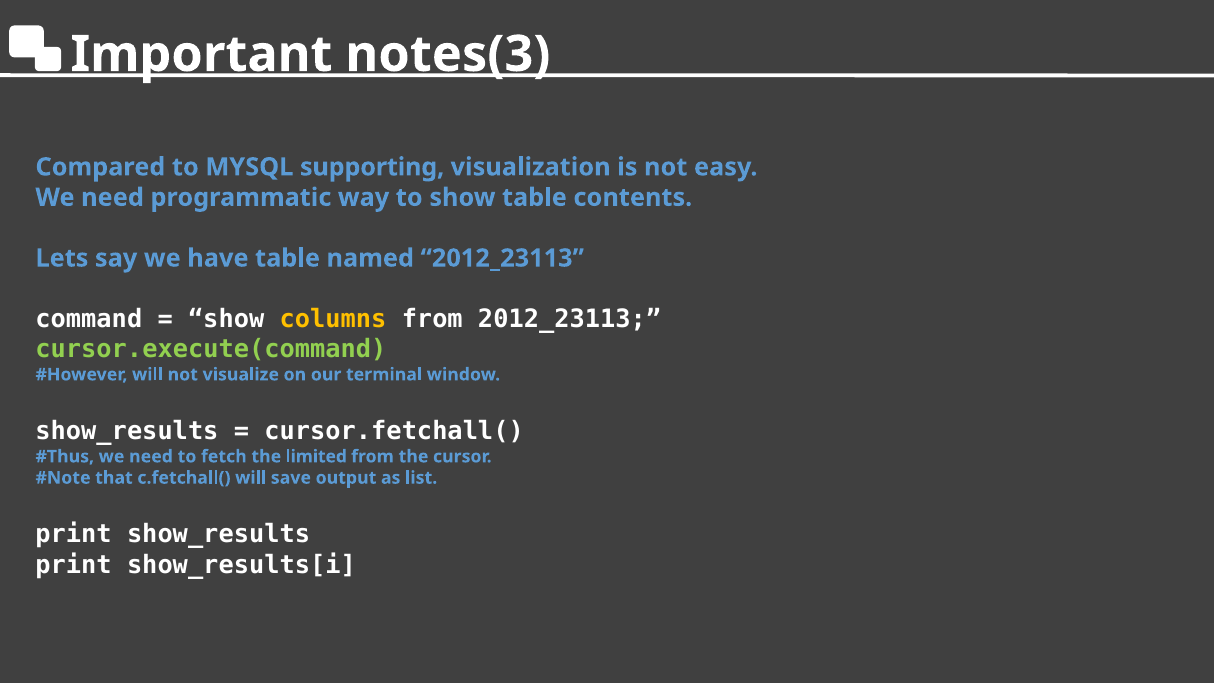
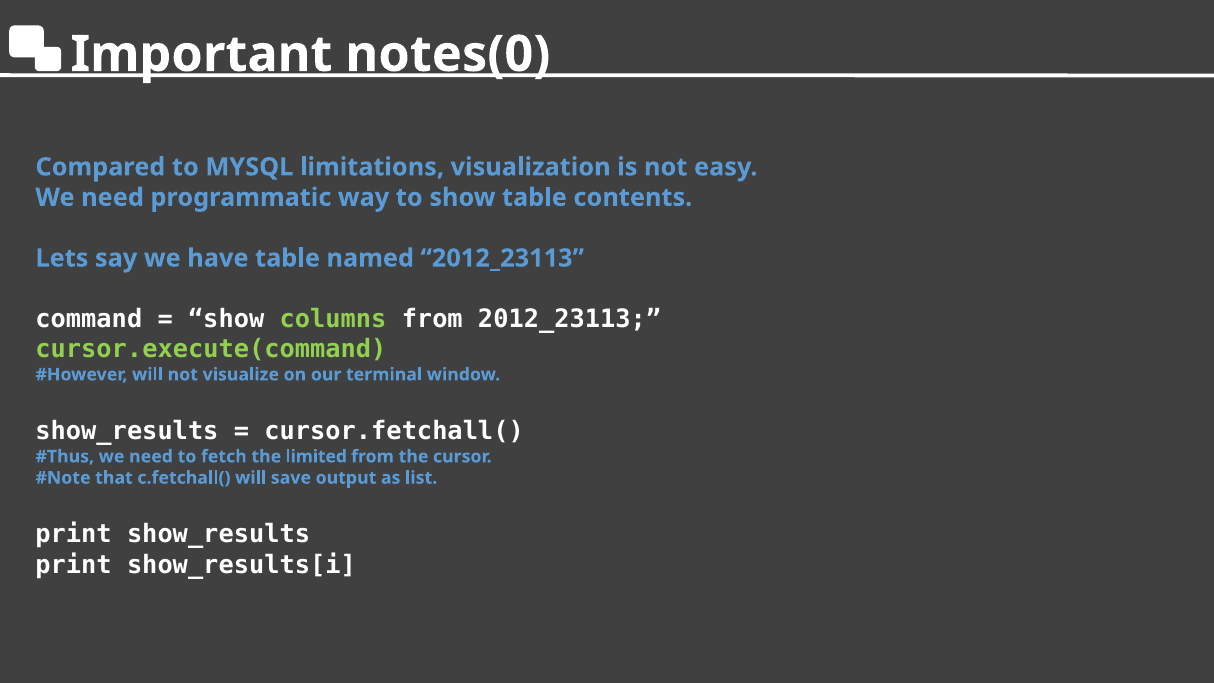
notes(3: notes(3 -> notes(0
supporting: supporting -> limitations
columns colour: yellow -> light green
